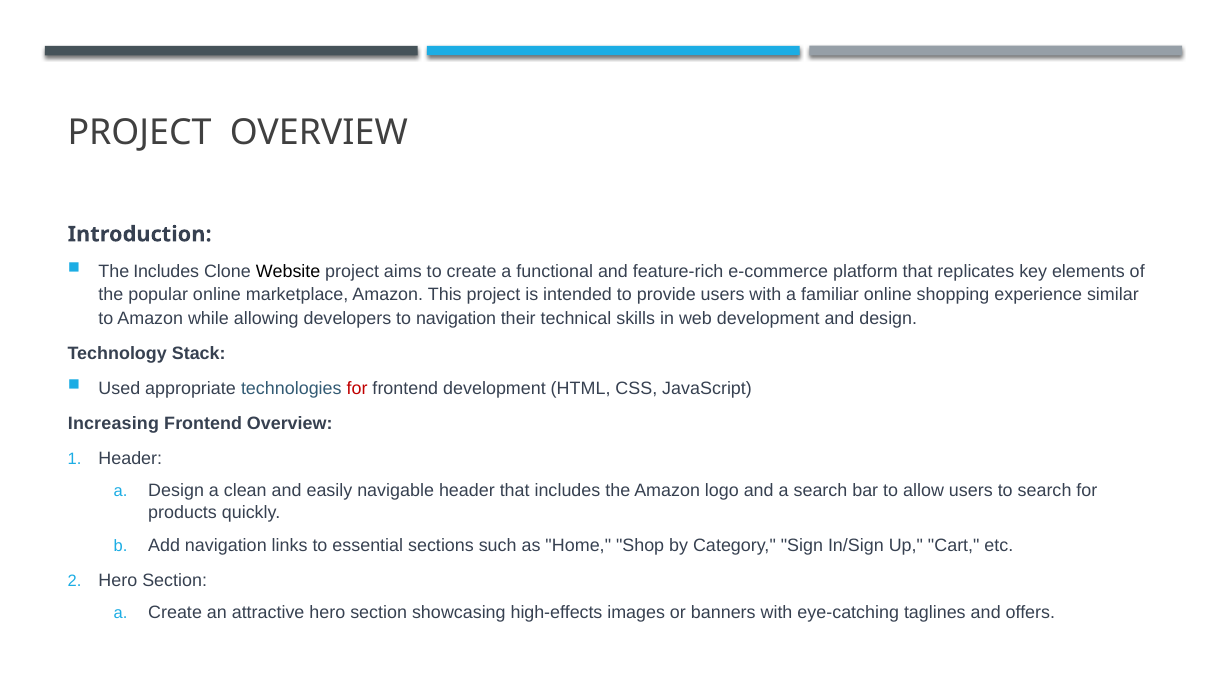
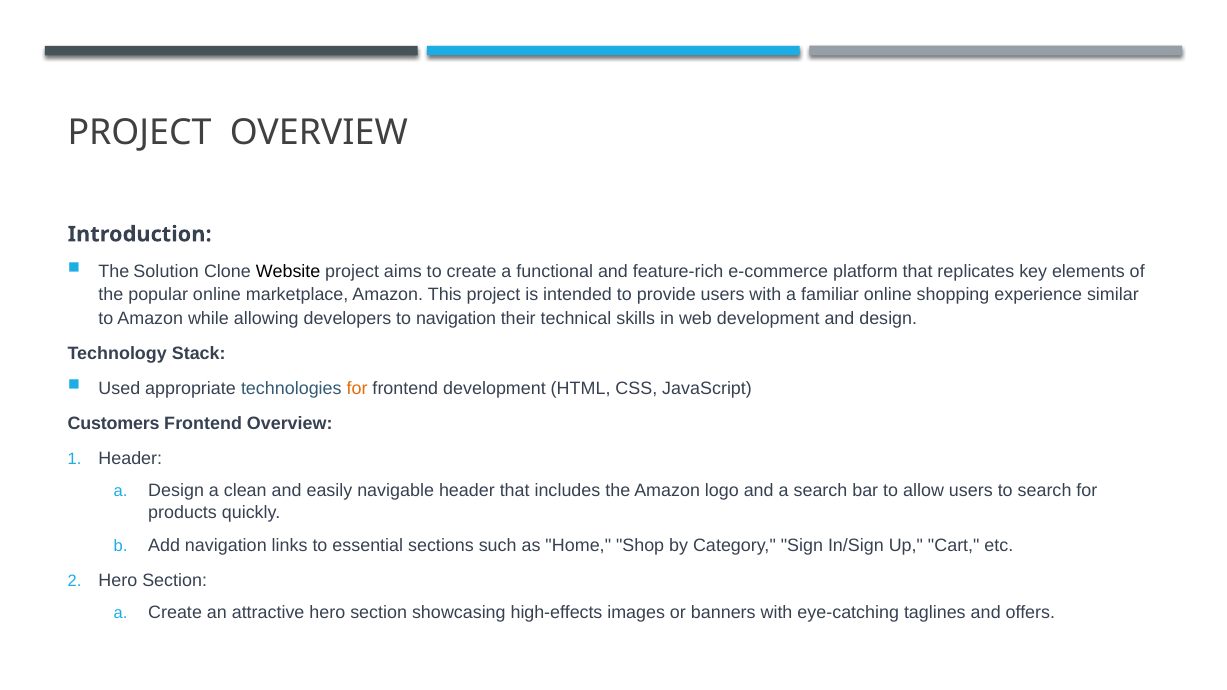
The Includes: Includes -> Solution
for at (357, 388) colour: red -> orange
Increasing: Increasing -> Customers
